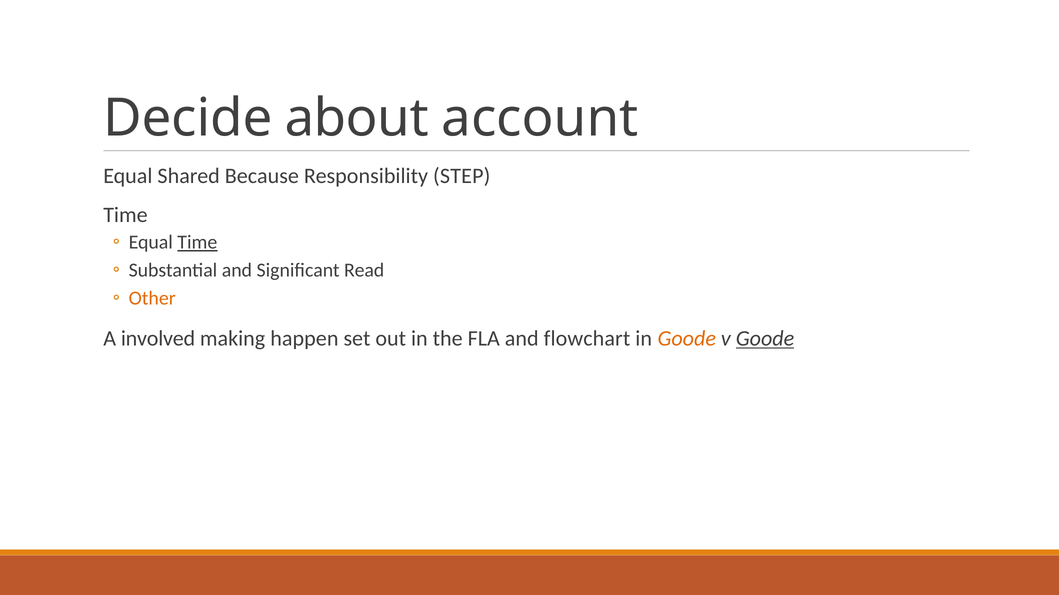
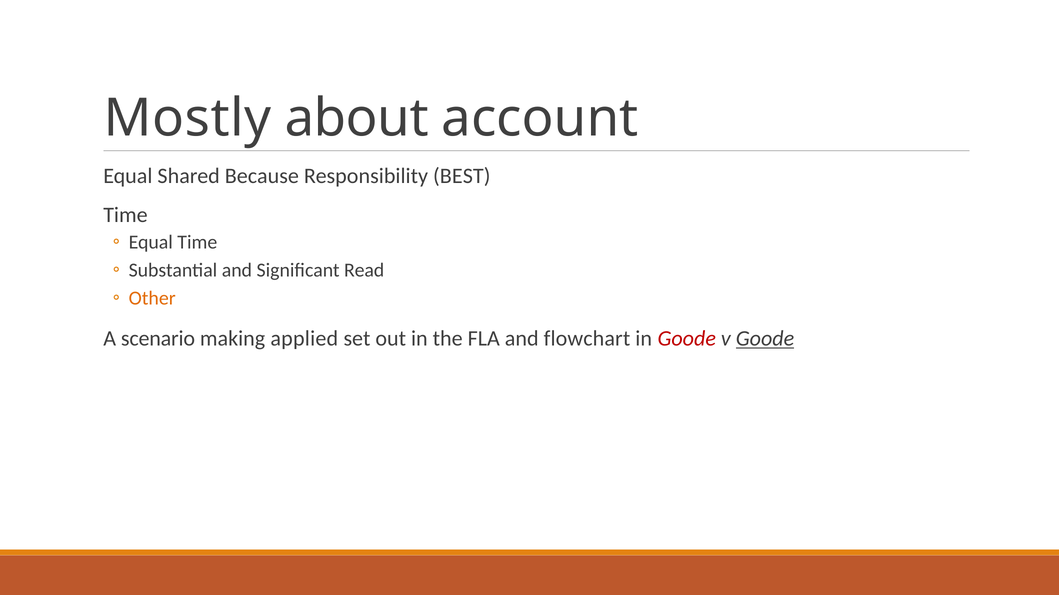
Decide: Decide -> Mostly
STEP: STEP -> BEST
Time at (197, 242) underline: present -> none
involved: involved -> scenario
happen: happen -> applied
Goode at (687, 339) colour: orange -> red
